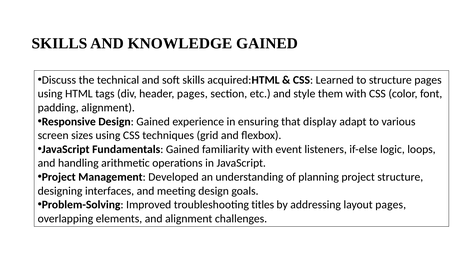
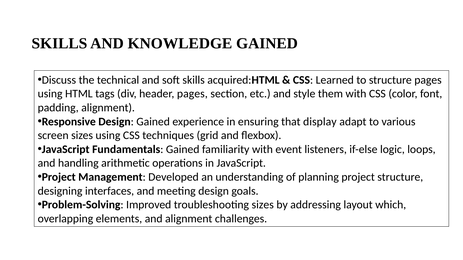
troubleshooting titles: titles -> sizes
layout pages: pages -> which
